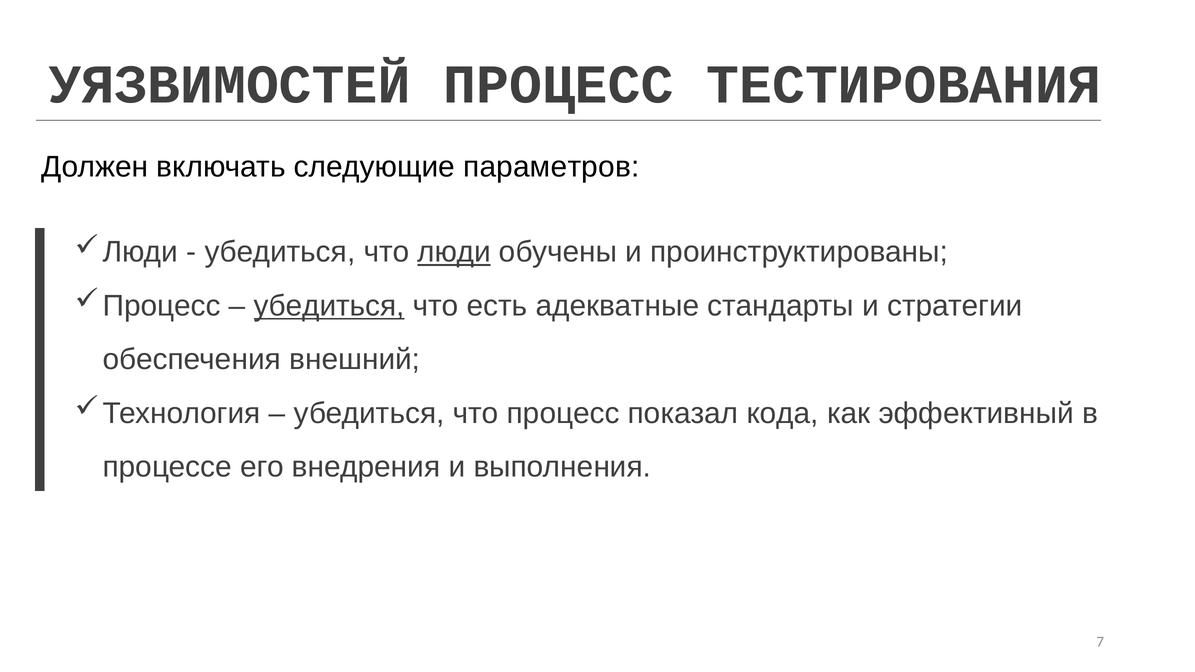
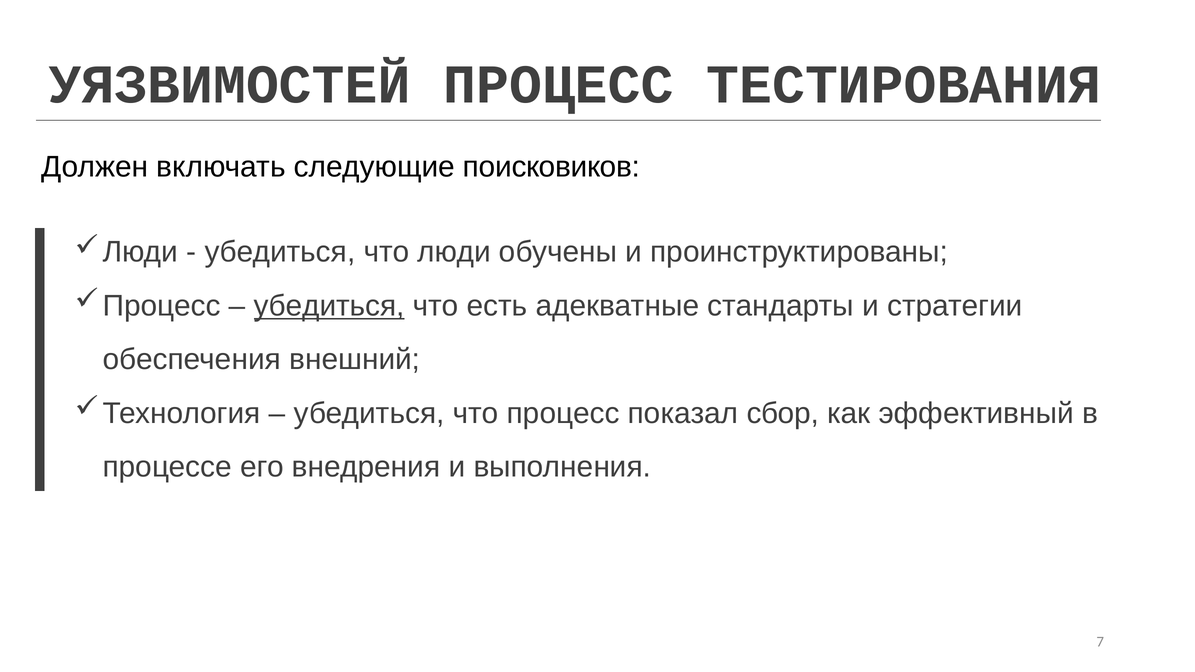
параметров: параметров -> поисковиков
люди underline: present -> none
кода: кода -> сбор
